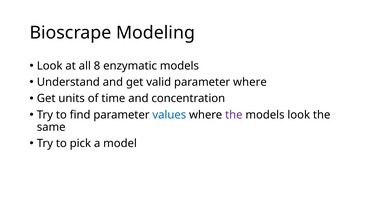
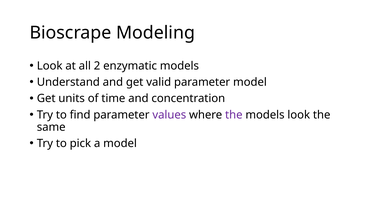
8: 8 -> 2
parameter where: where -> model
values colour: blue -> purple
